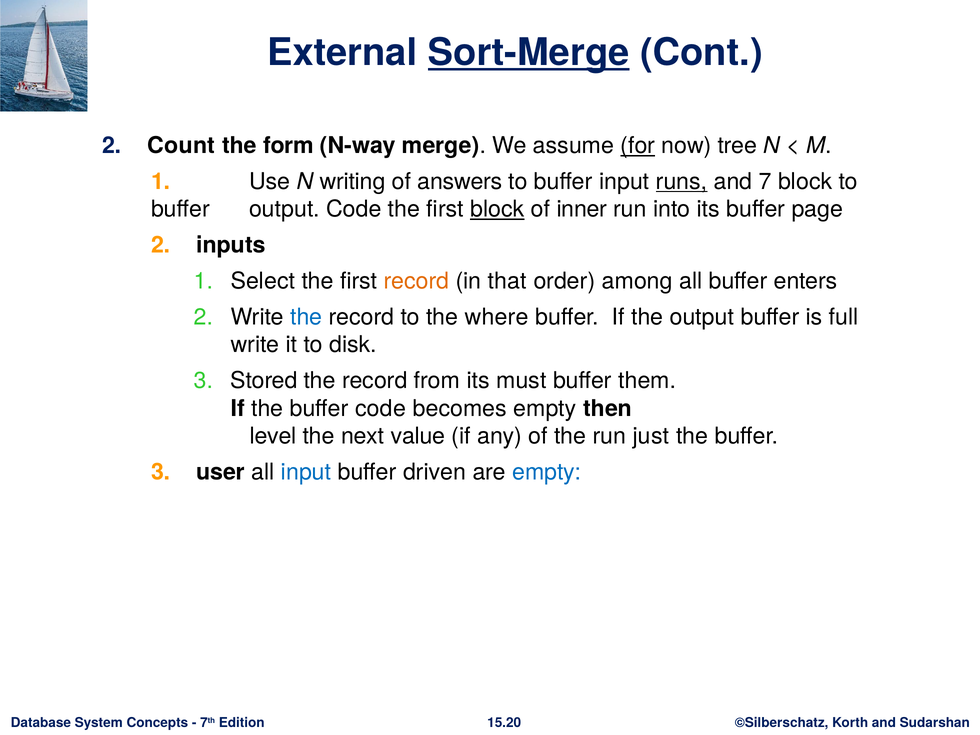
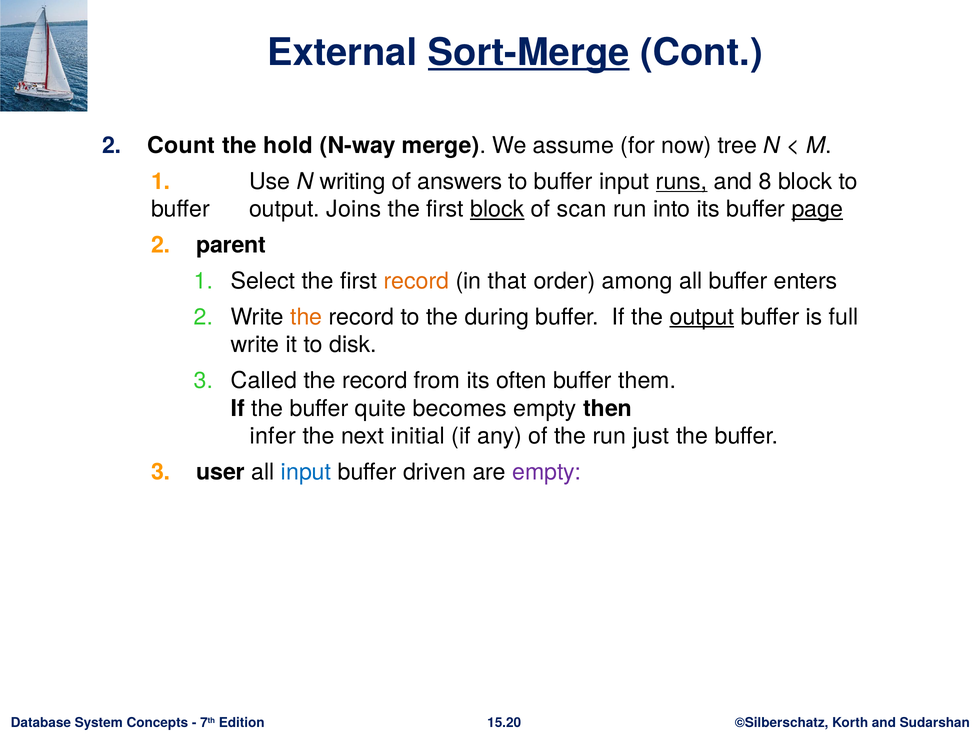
form: form -> hold
for underline: present -> none
7: 7 -> 8
output Code: Code -> Joins
inner: inner -> scan
page underline: none -> present
inputs: inputs -> parent
the at (306, 317) colour: blue -> orange
where: where -> during
output at (702, 317) underline: none -> present
Stored: Stored -> Called
must: must -> often
buffer code: code -> quite
level: level -> infer
value: value -> initial
empty at (547, 472) colour: blue -> purple
